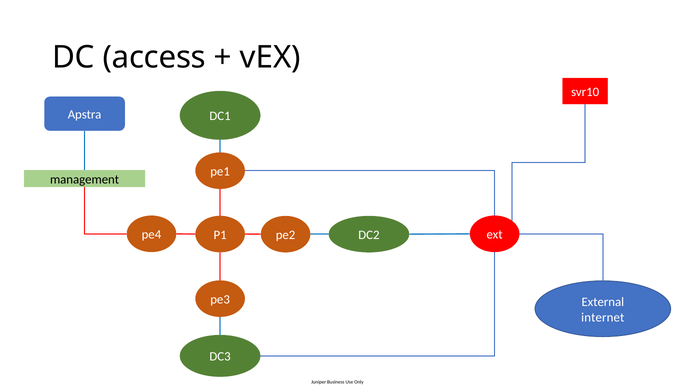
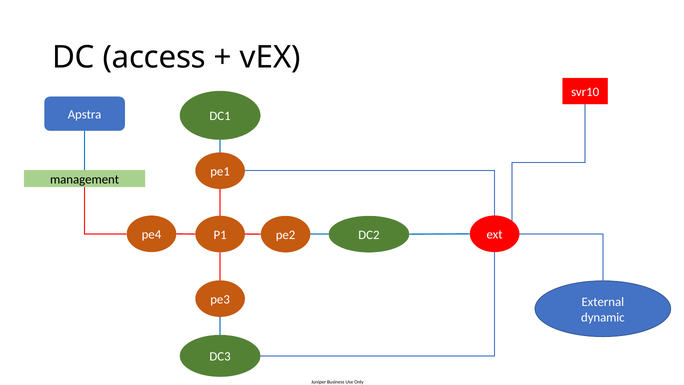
internet: internet -> dynamic
